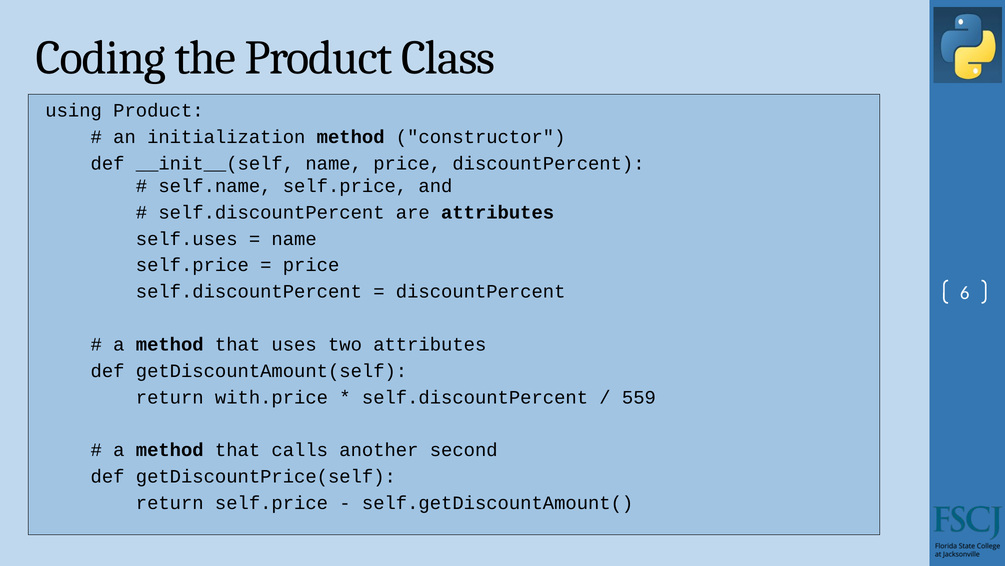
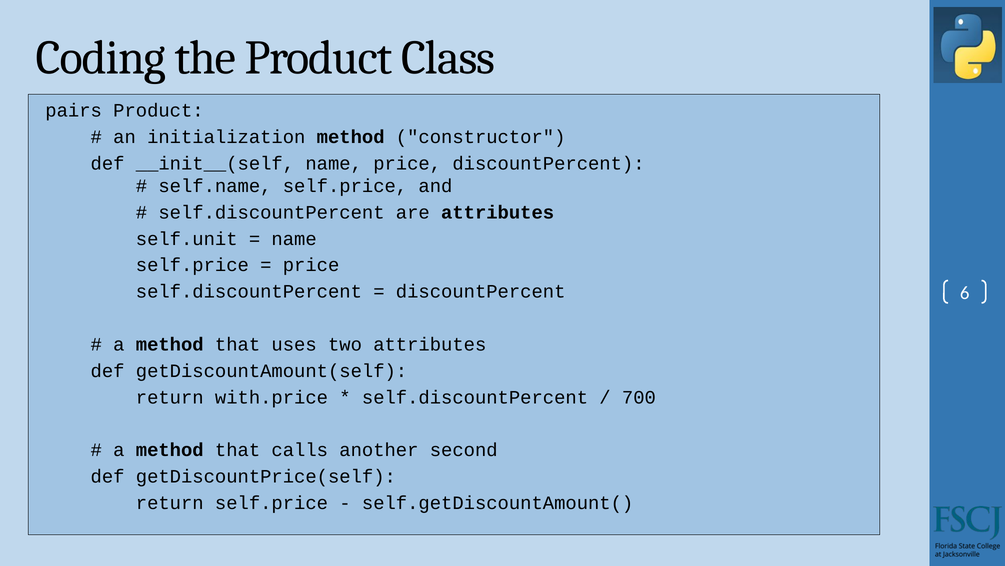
using: using -> pairs
self.uses: self.uses -> self.unit
559: 559 -> 700
